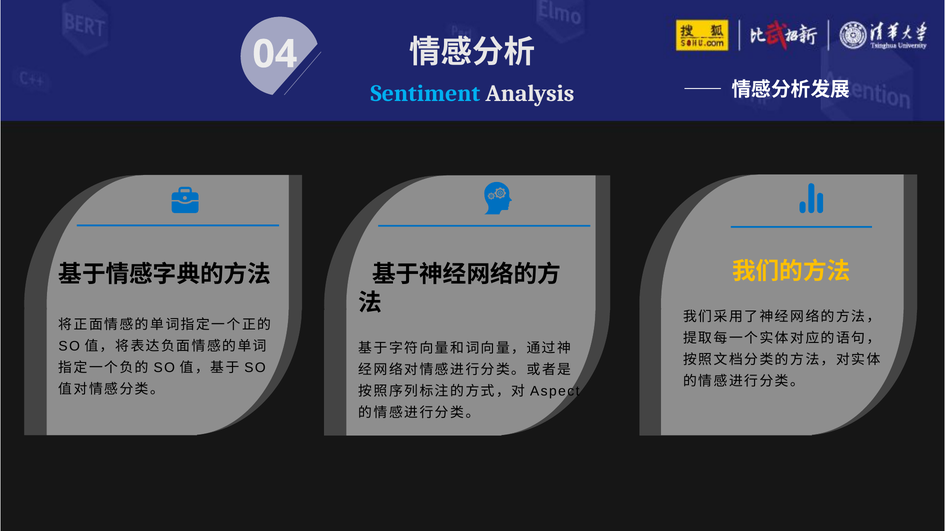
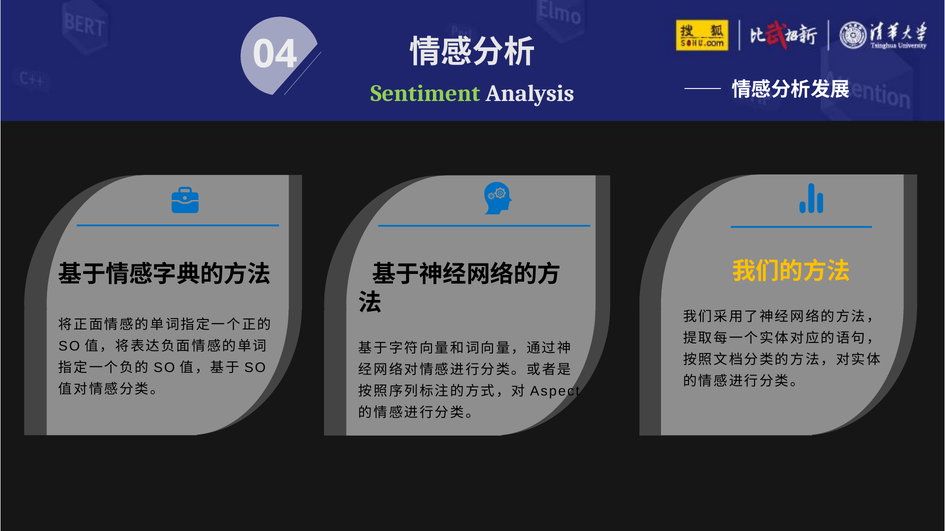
Sentiment colour: light blue -> light green
